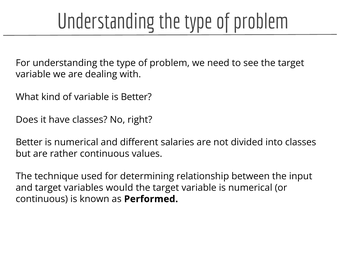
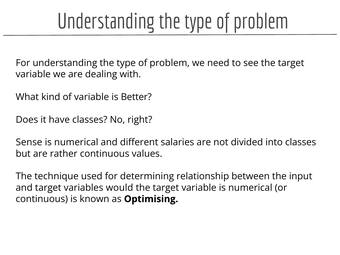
Better at (29, 142): Better -> Sense
Performed: Performed -> Optimising
